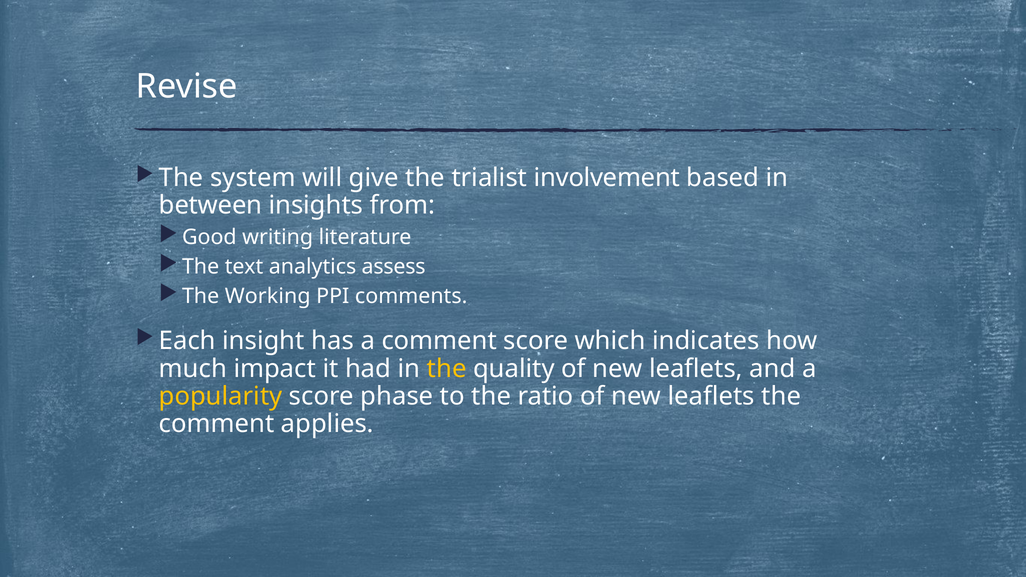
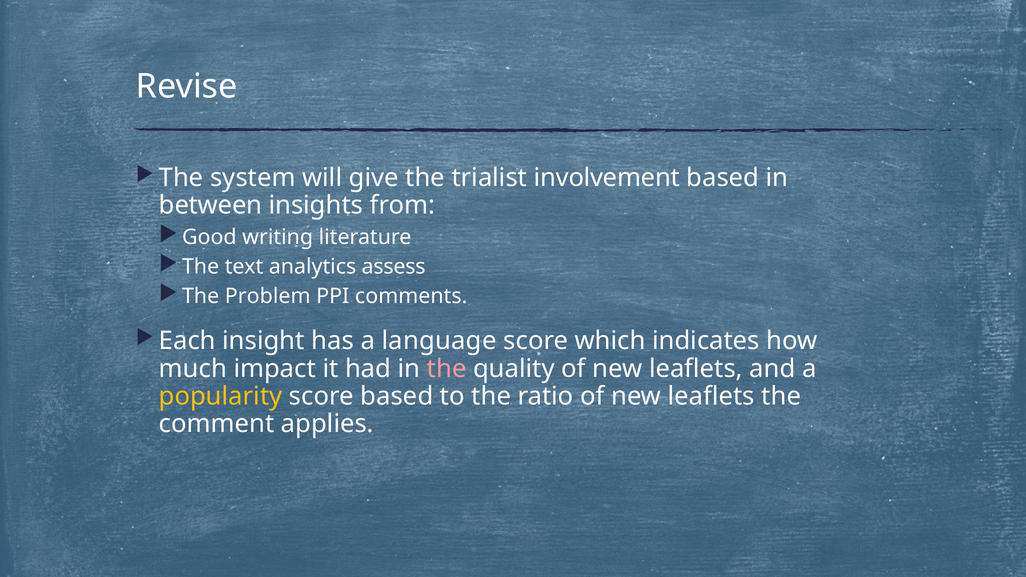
Working: Working -> Problem
a comment: comment -> language
the at (447, 369) colour: yellow -> pink
score phase: phase -> based
